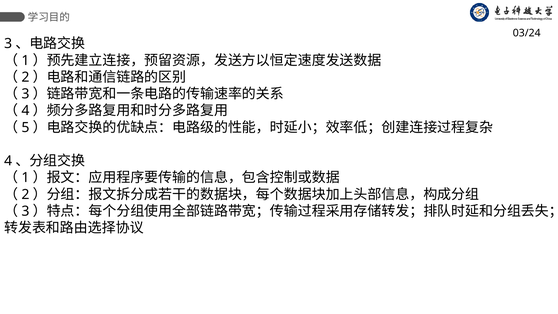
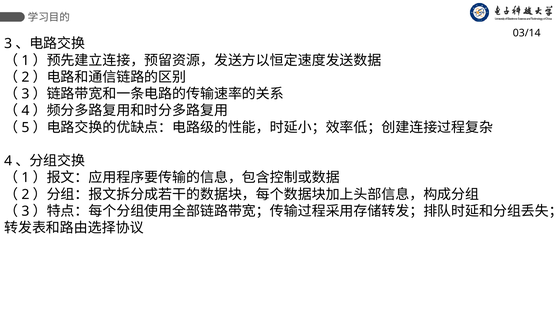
03/24: 03/24 -> 03/14
